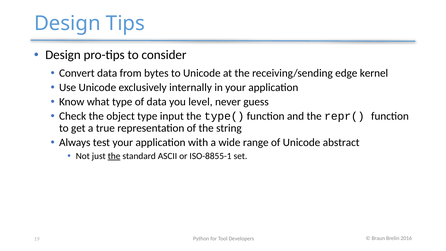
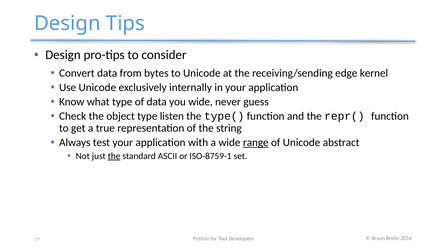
you level: level -> wide
input: input -> listen
range underline: none -> present
ISO-8855-1: ISO-8855-1 -> ISO-8759-1
